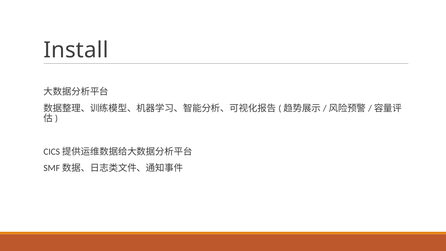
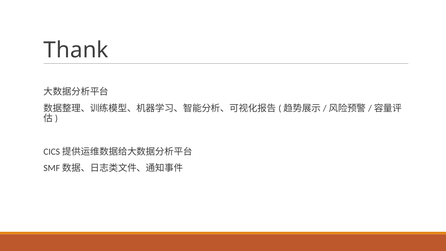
Install: Install -> Thank
